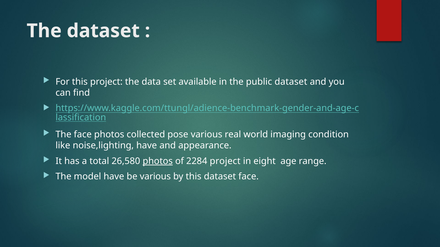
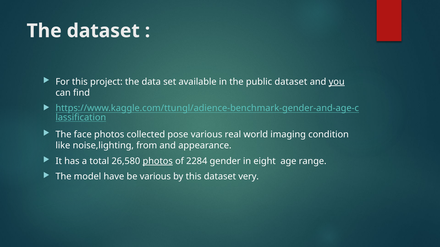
you underline: none -> present
noise,lighting have: have -> from
2284 project: project -> gender
dataset face: face -> very
